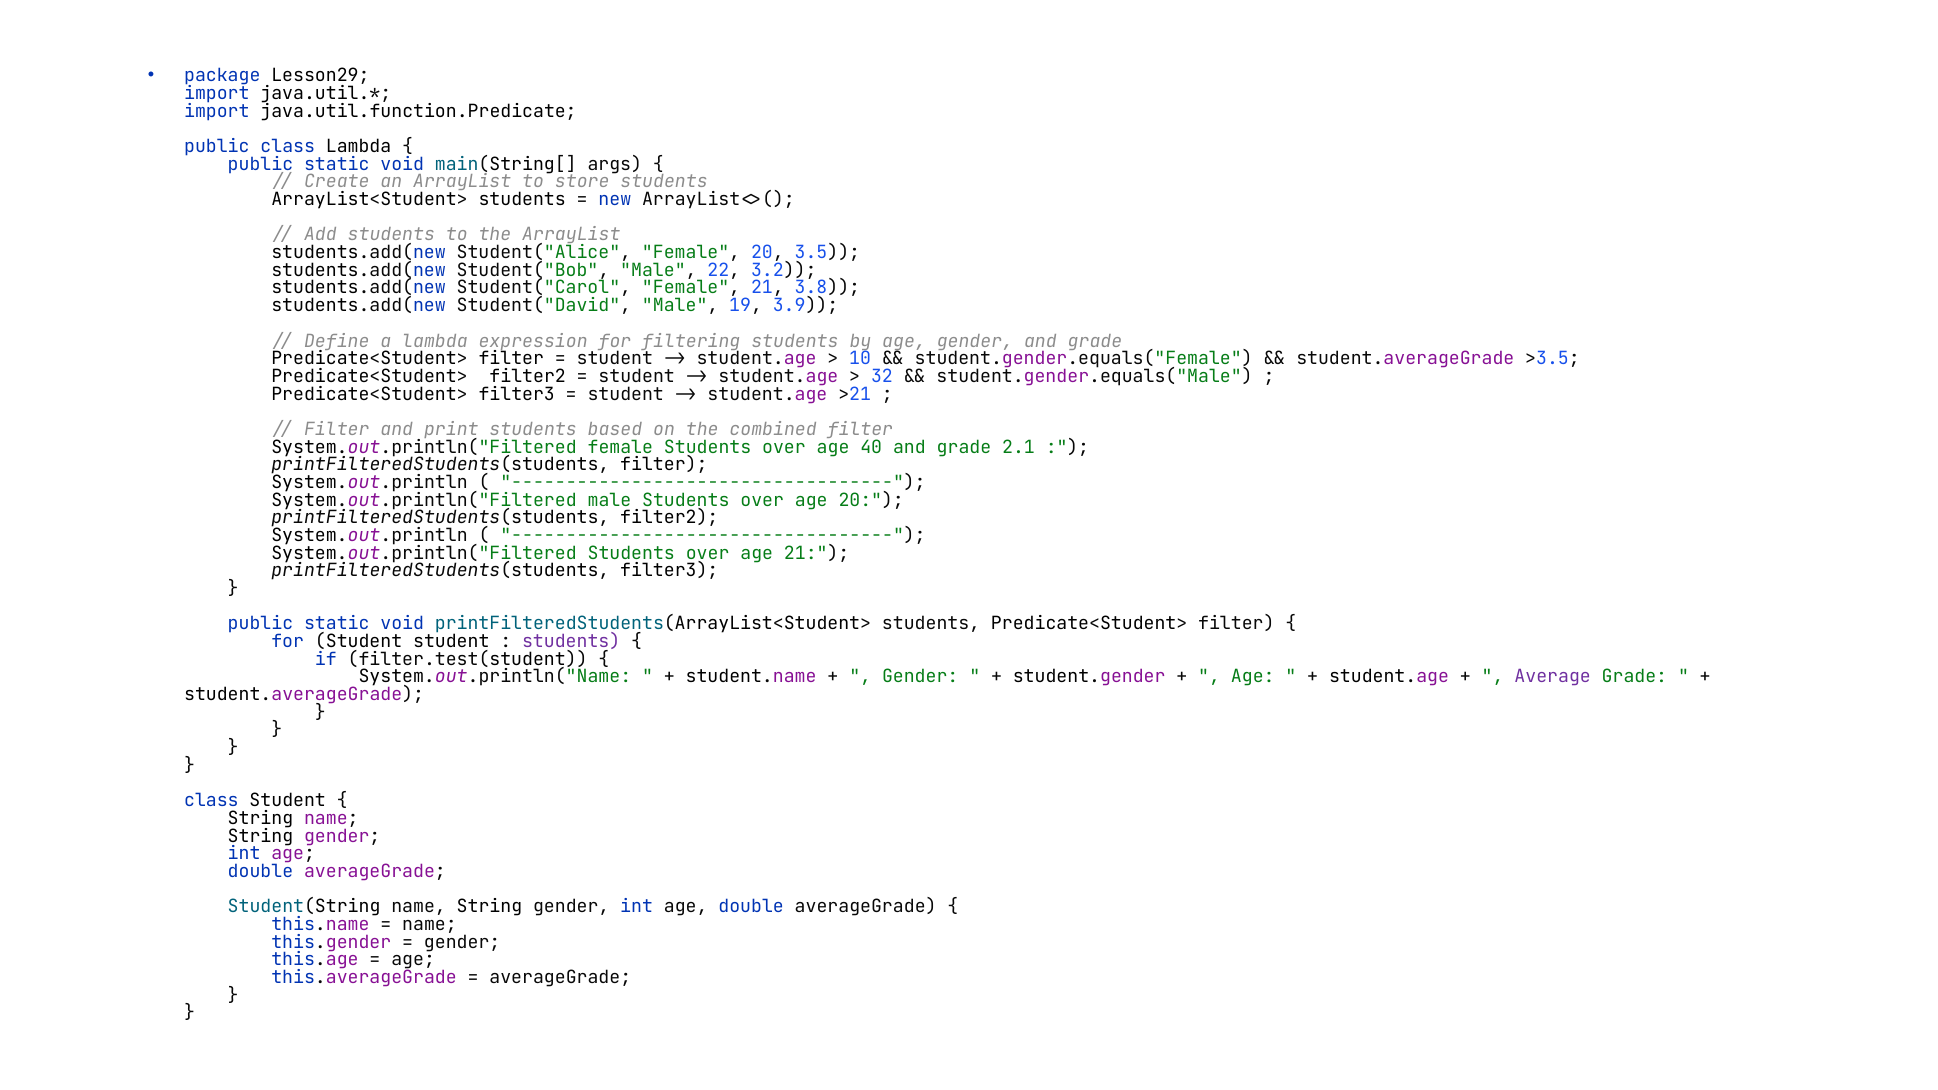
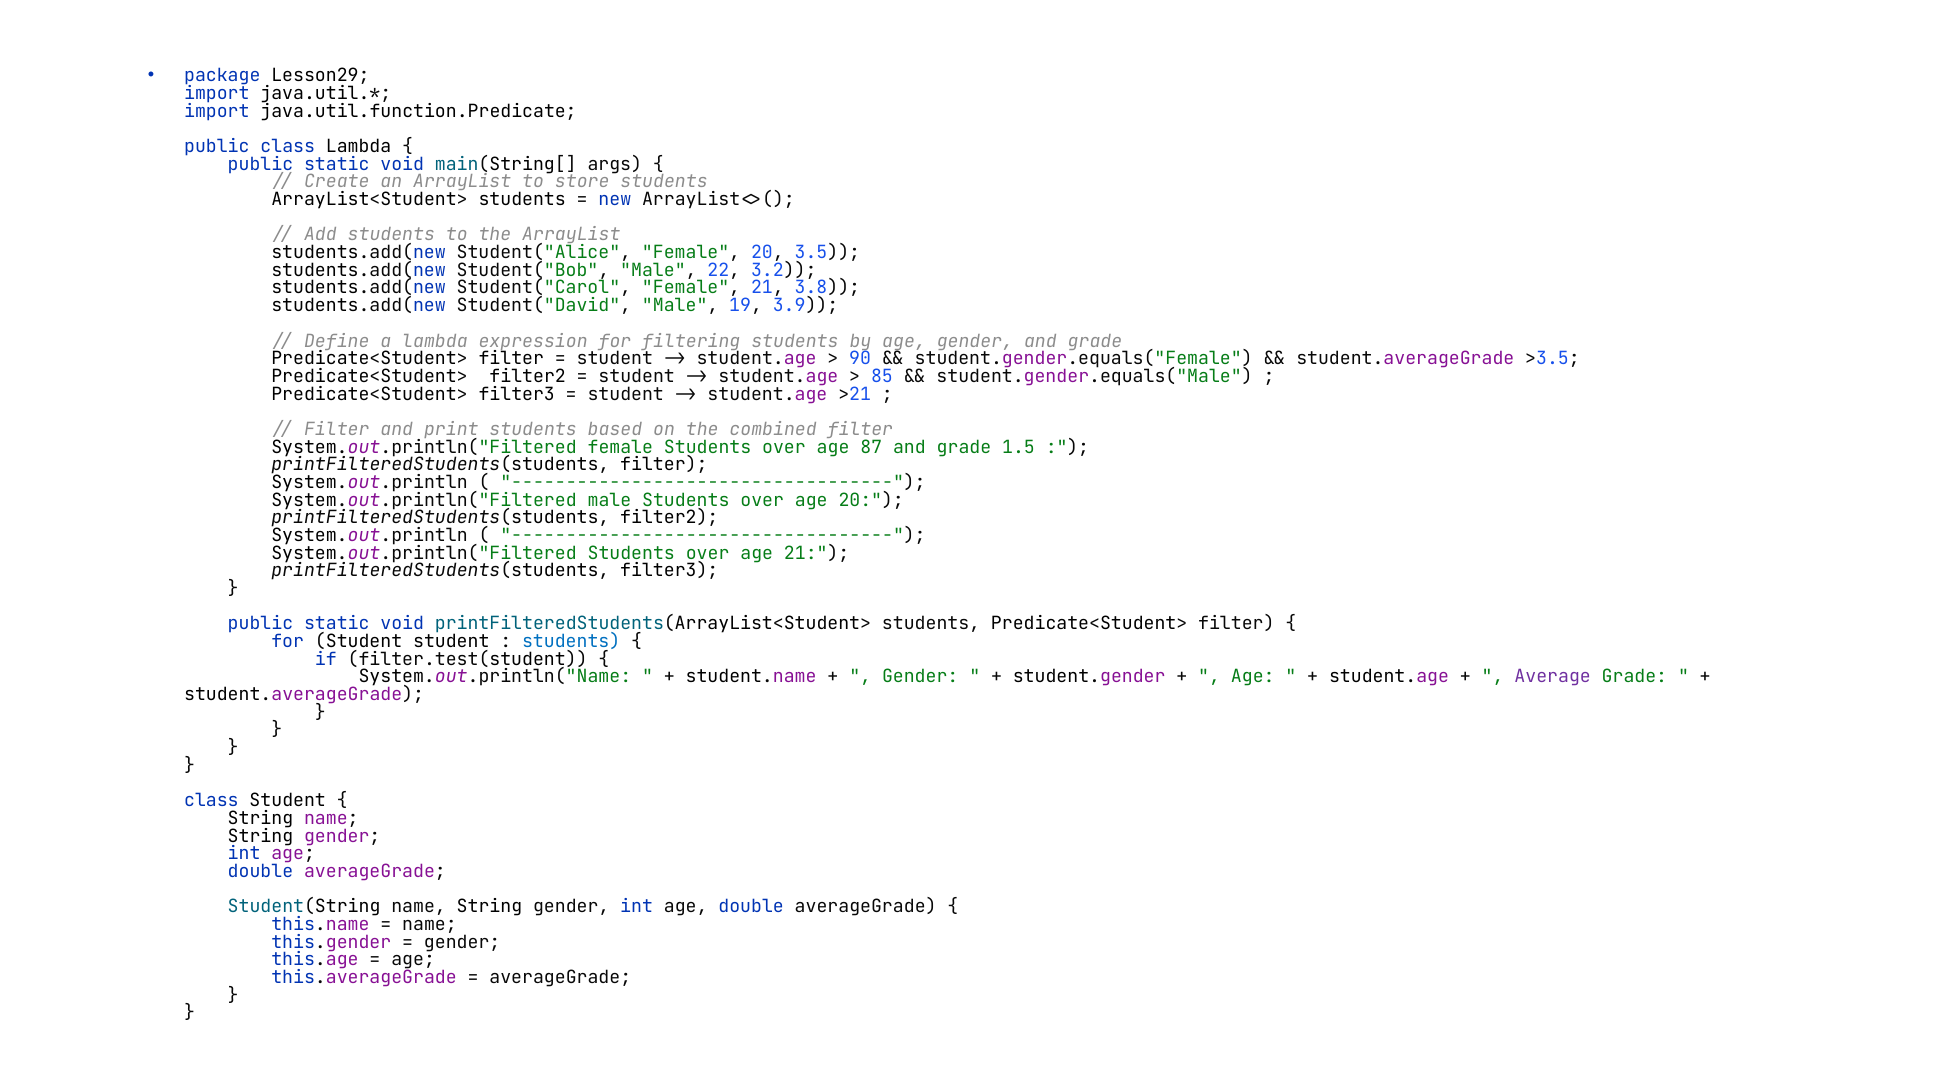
10: 10 -> 90
32: 32 -> 85
40: 40 -> 87
2.1: 2.1 -> 1.5
students at (571, 642) colour: purple -> blue
